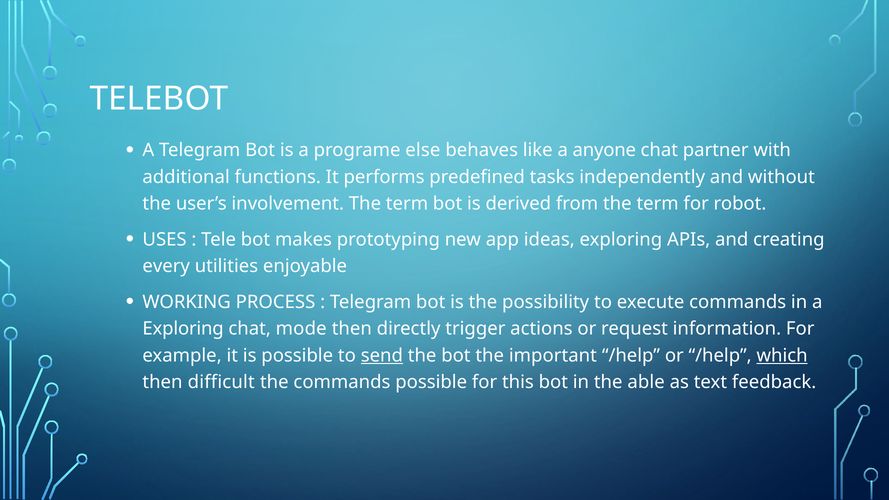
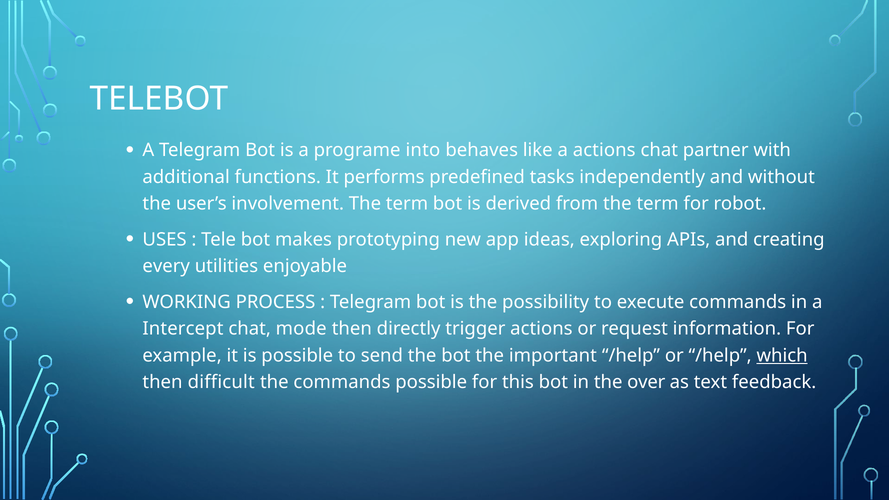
else: else -> into
a anyone: anyone -> actions
Exploring at (183, 329): Exploring -> Intercept
send underline: present -> none
able: able -> over
